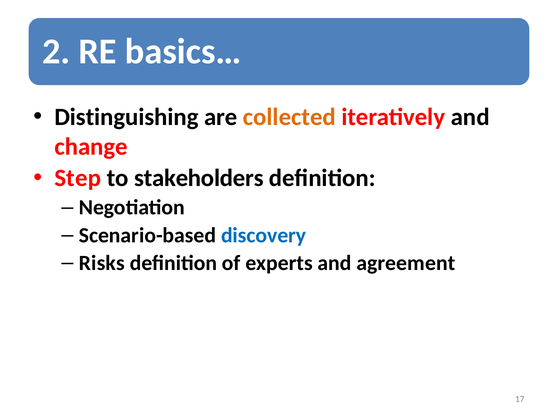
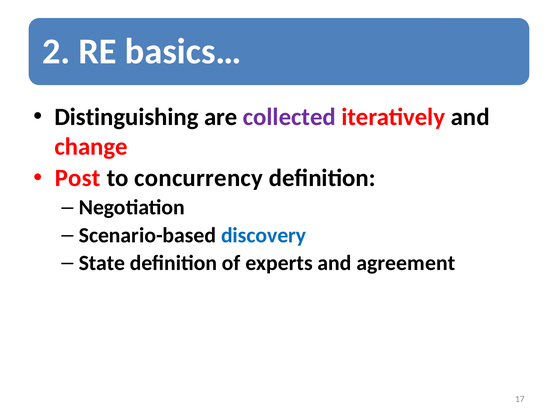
collected colour: orange -> purple
Step: Step -> Post
stakeholders: stakeholders -> concurrency
Risks: Risks -> State
